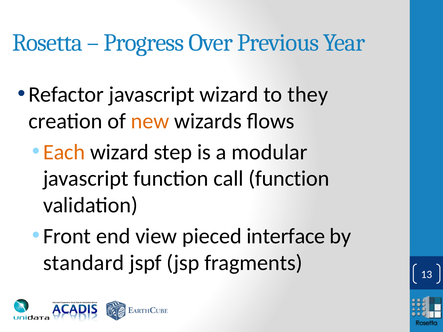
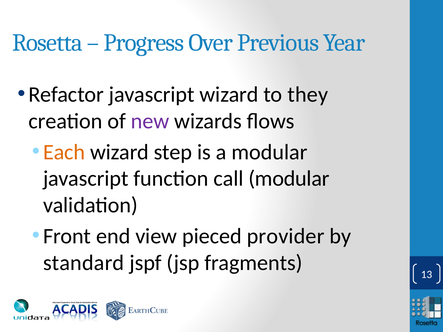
new colour: orange -> purple
call function: function -> modular
interface: interface -> provider
